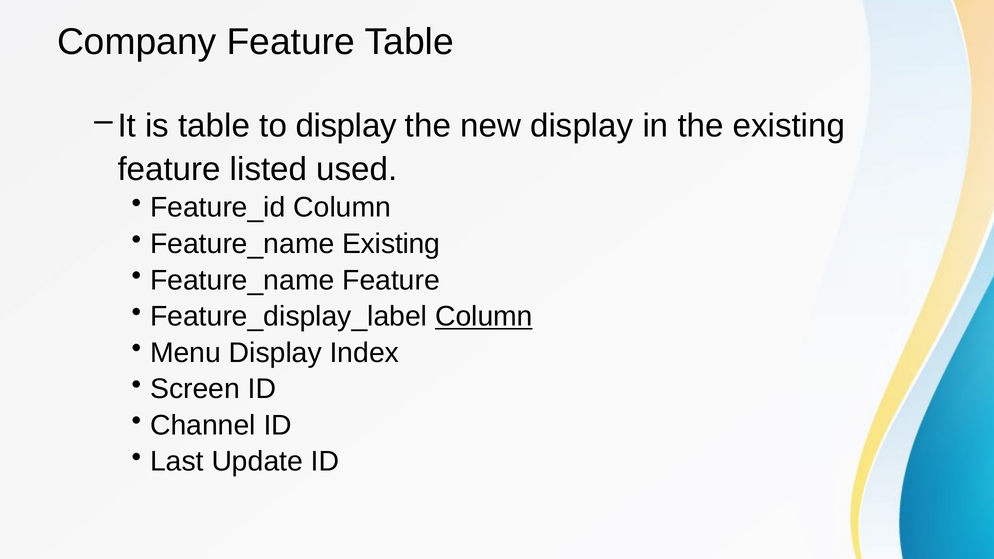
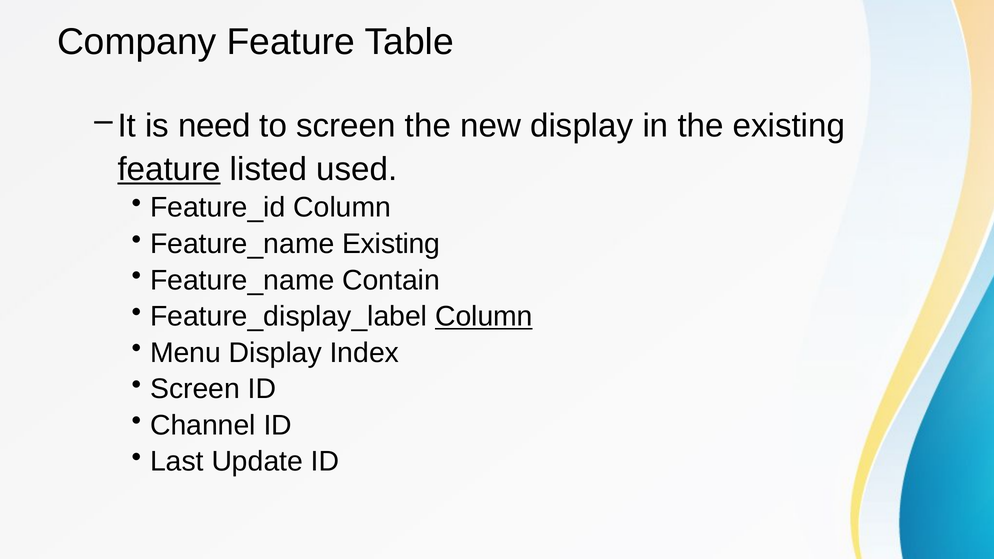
is table: table -> need
to display: display -> screen
feature at (169, 169) underline: none -> present
Feature_name Feature: Feature -> Contain
